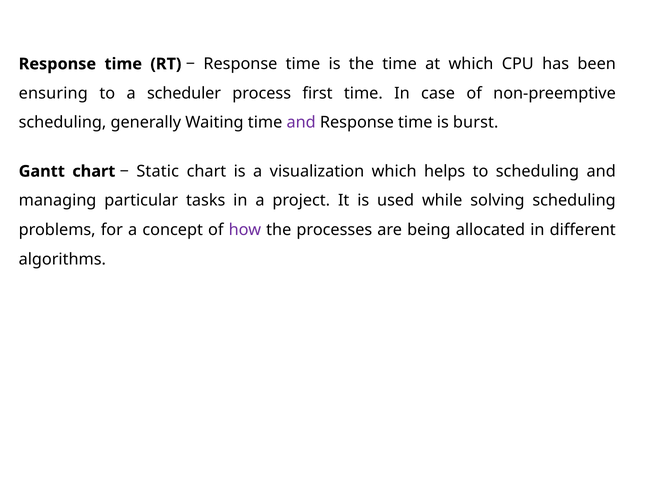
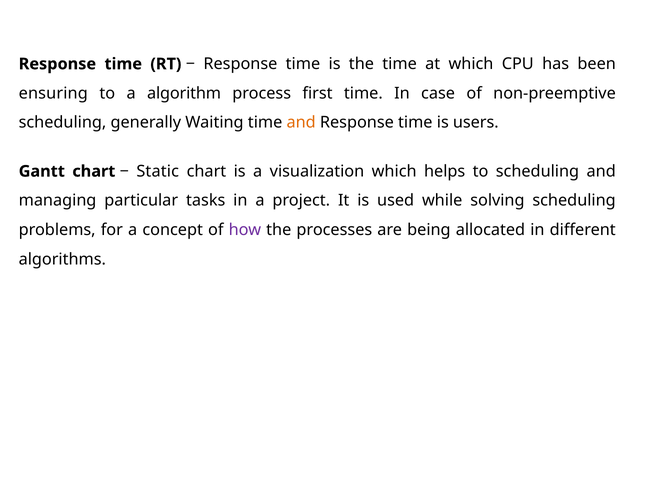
scheduler: scheduler -> algorithm
and at (301, 123) colour: purple -> orange
burst: burst -> users
